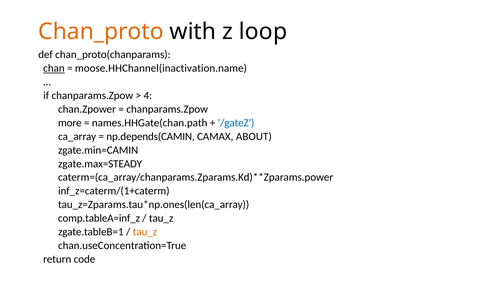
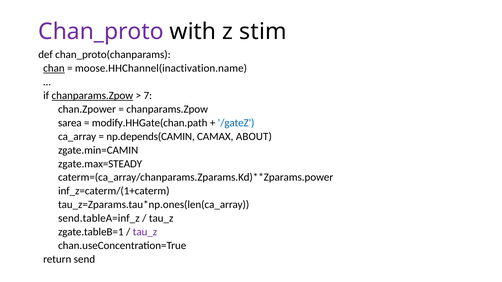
Chan_proto colour: orange -> purple
loop: loop -> stim
chanparams.Zpow at (92, 96) underline: none -> present
4: 4 -> 7
more: more -> sarea
names.HHGate(chan.path: names.HHGate(chan.path -> modify.HHGate(chan.path
comp.tableA=inf_z: comp.tableA=inf_z -> send.tableA=inf_z
tau_z at (145, 232) colour: orange -> purple
code: code -> send
